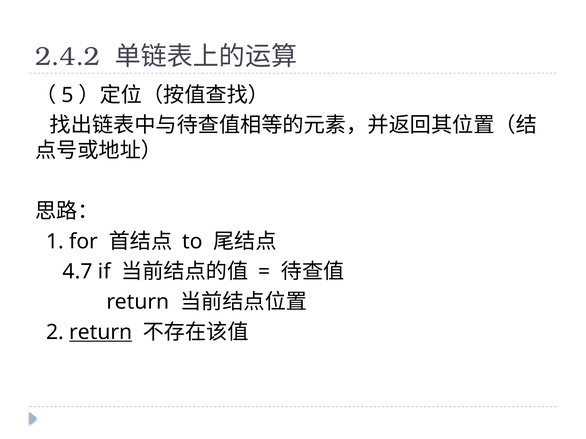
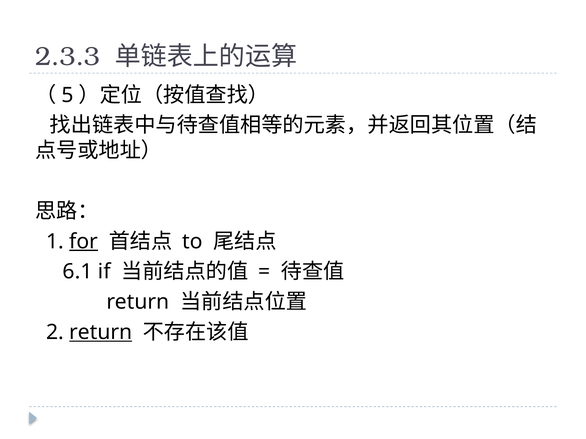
2.4.2: 2.4.2 -> 2.3.3
for underline: none -> present
4.7: 4.7 -> 6.1
